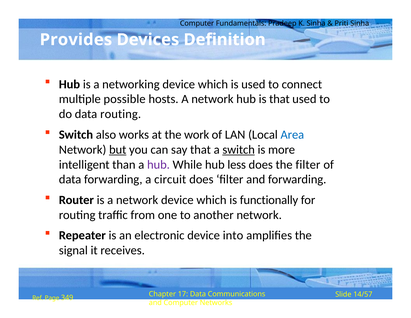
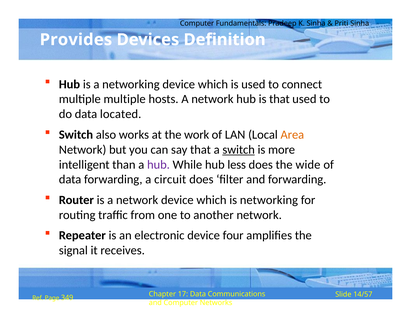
multiple possible: possible -> multiple
data routing: routing -> located
Area colour: blue -> orange
but underline: present -> none
the filter: filter -> wide
is functionally: functionally -> networking
into: into -> four
